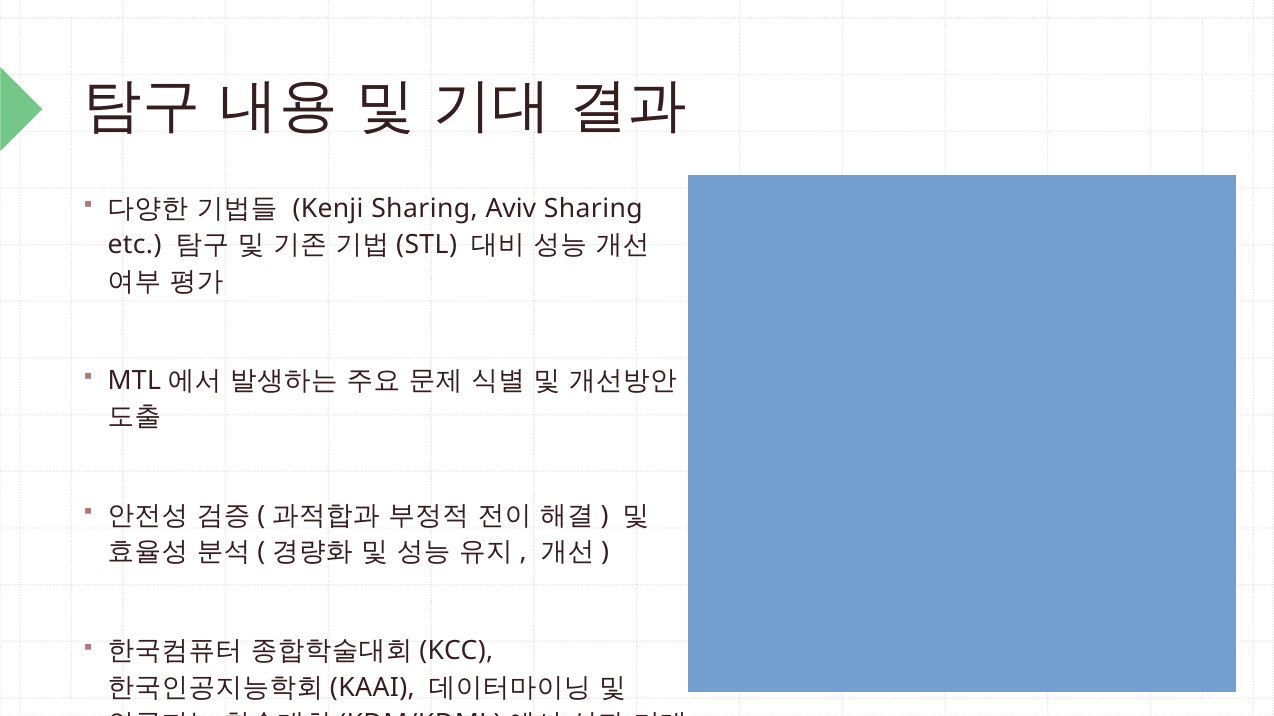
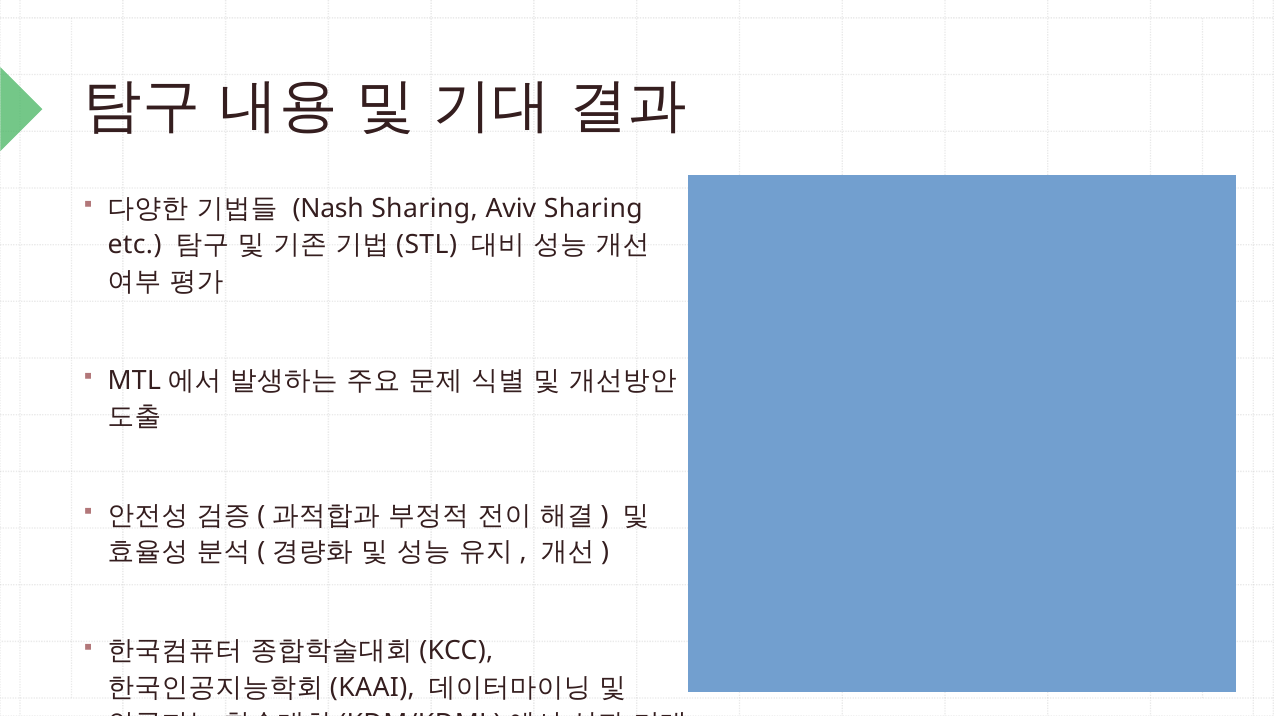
Kenji: Kenji -> Nash
